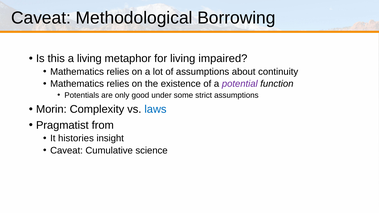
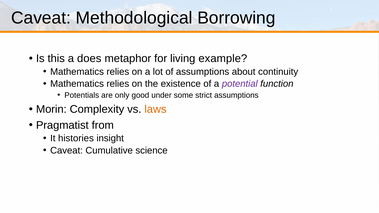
a living: living -> does
impaired: impaired -> example
laws colour: blue -> orange
